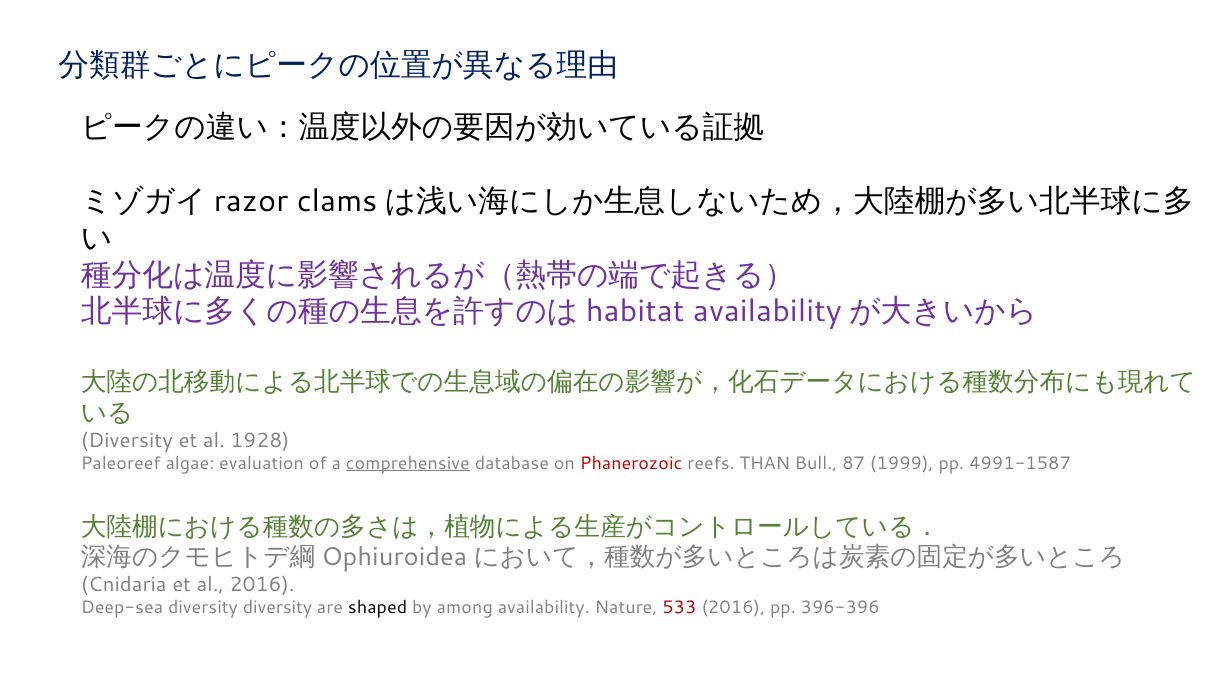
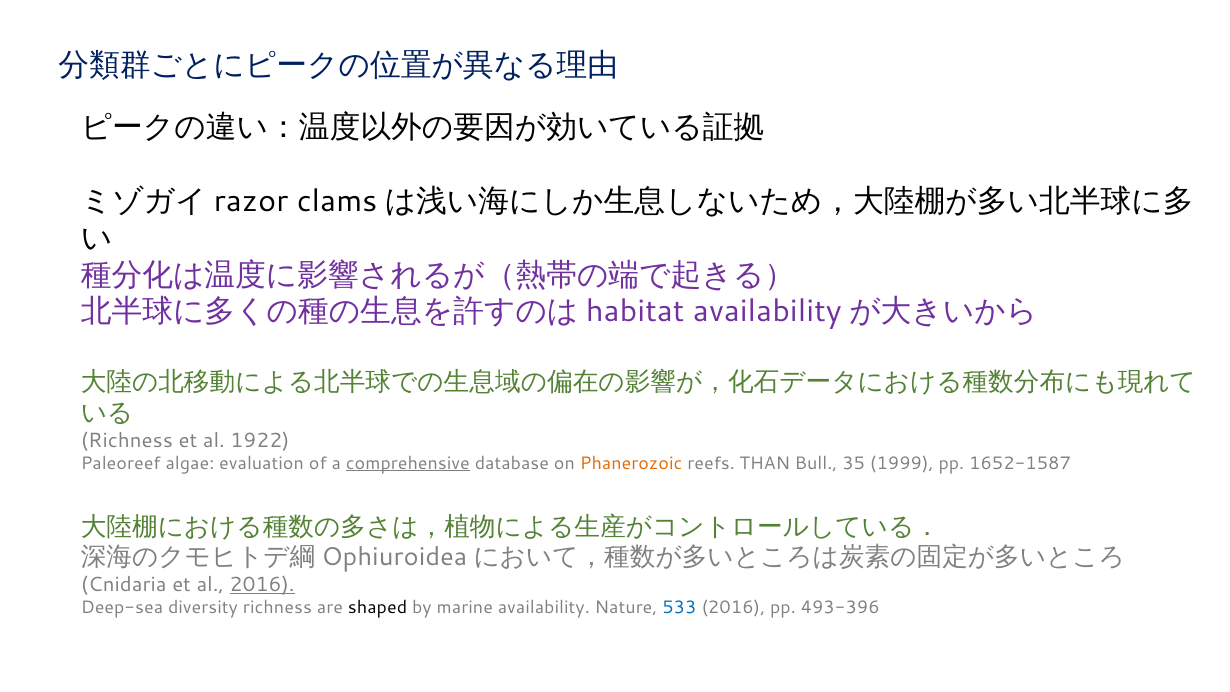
Diversity at (127, 440): Diversity -> Richness
1928: 1928 -> 1922
Phanerozoic colour: red -> orange
87: 87 -> 35
4991-1587: 4991-1587 -> 1652-1587
2016 at (262, 585) underline: none -> present
diversity diversity: diversity -> richness
among: among -> marine
533 colour: red -> blue
396-396: 396-396 -> 493-396
